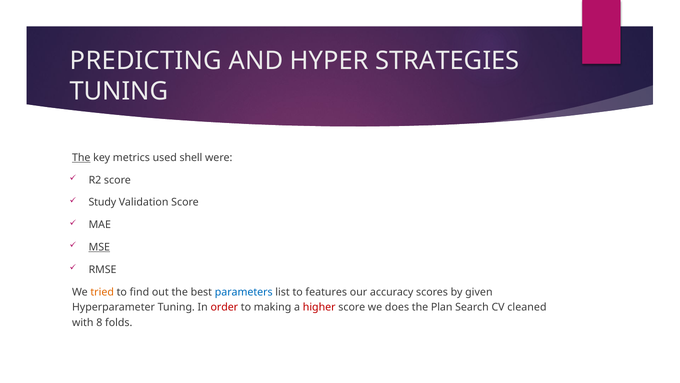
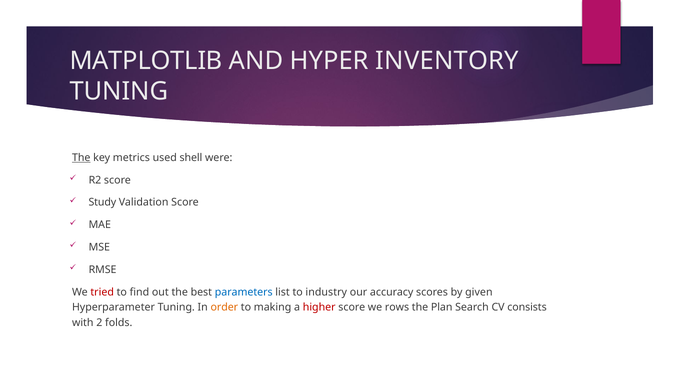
PREDICTING: PREDICTING -> MATPLOTLIB
STRATEGIES: STRATEGIES -> INVENTORY
MSE underline: present -> none
tried colour: orange -> red
features: features -> industry
order colour: red -> orange
does: does -> rows
cleaned: cleaned -> consists
8: 8 -> 2
